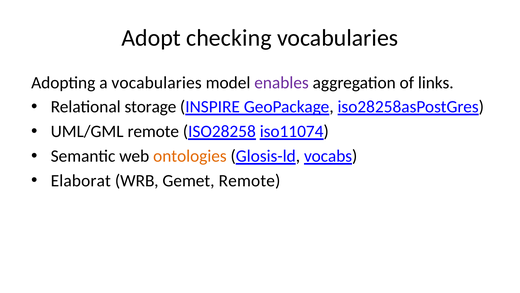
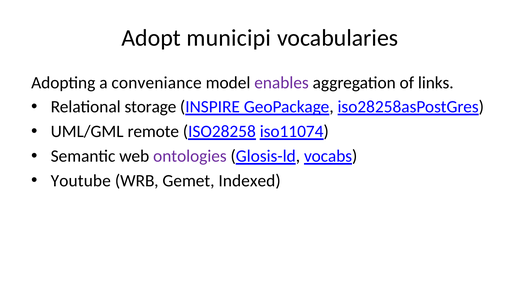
checking: checking -> municipi
a vocabularies: vocabularies -> conveniance
ontologies colour: orange -> purple
Elaborat: Elaborat -> Youtube
Gemet Remote: Remote -> Indexed
